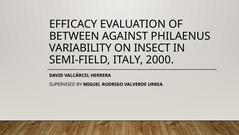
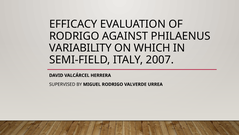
BETWEEN at (74, 36): BETWEEN -> RODRIGO
INSECT: INSECT -> WHICH
2000: 2000 -> 2007
